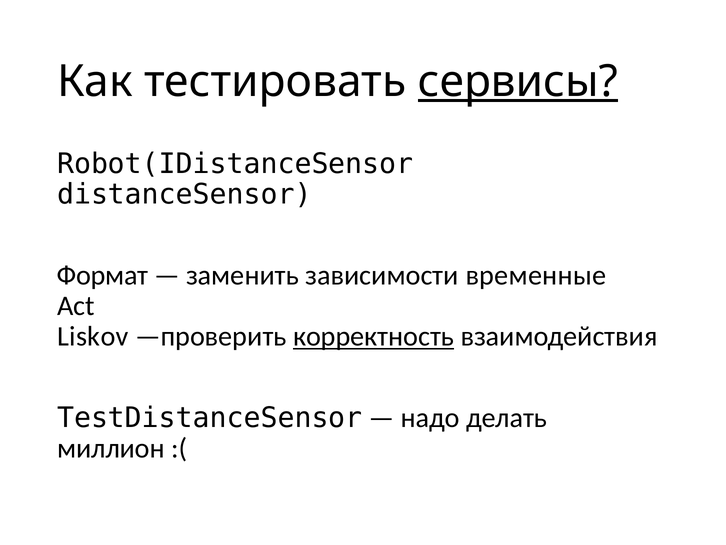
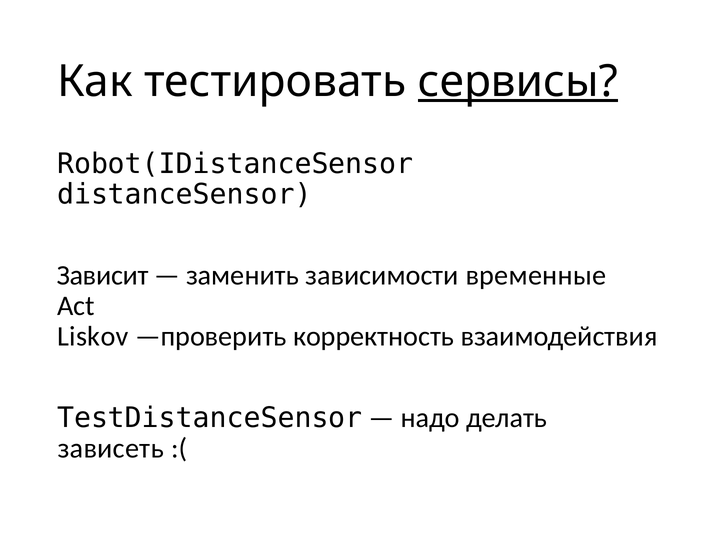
Формат: Формат -> Зависит
корректность underline: present -> none
миллион: миллион -> зависеть
